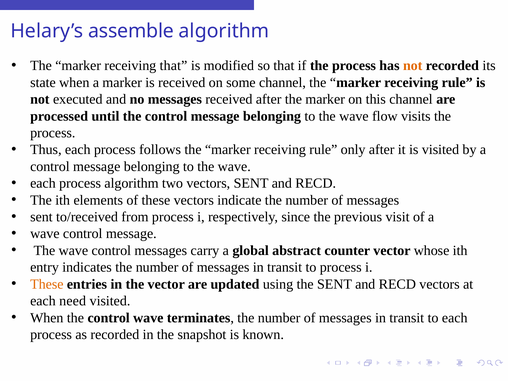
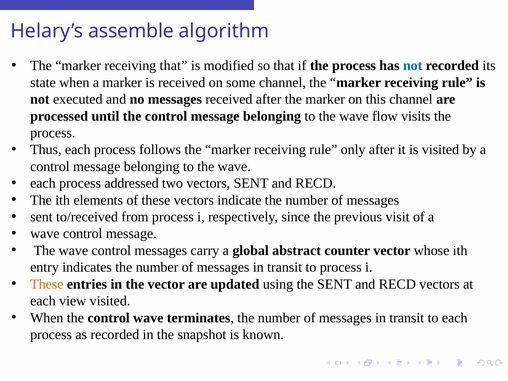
not at (413, 66) colour: orange -> blue
process algorithm: algorithm -> addressed
need: need -> view
